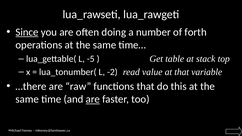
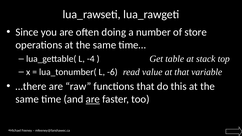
Since underline: present -> none
forth: forth -> store
-5: -5 -> -4
-2: -2 -> -6
